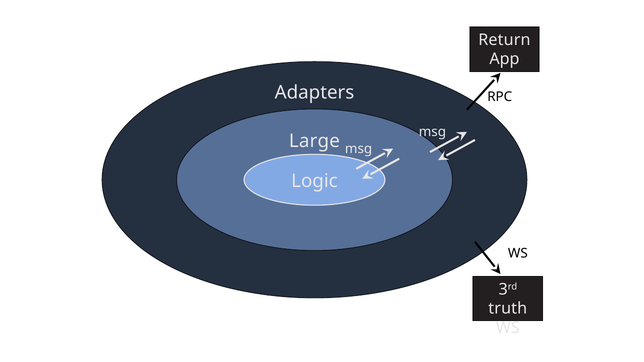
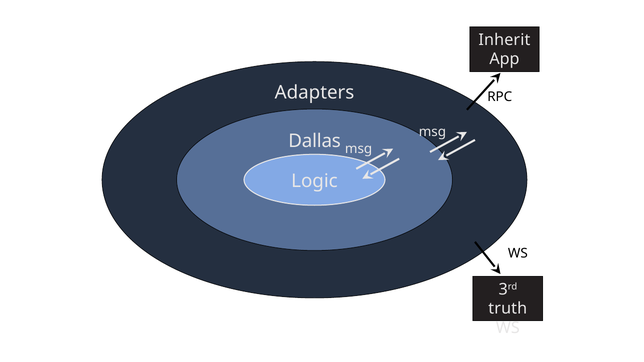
Return: Return -> Inherit
Large: Large -> Dallas
